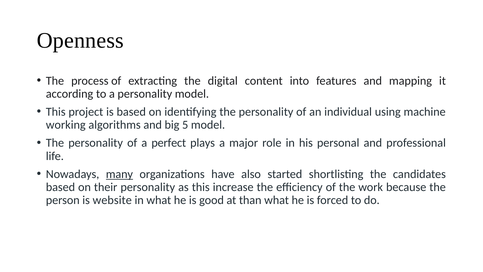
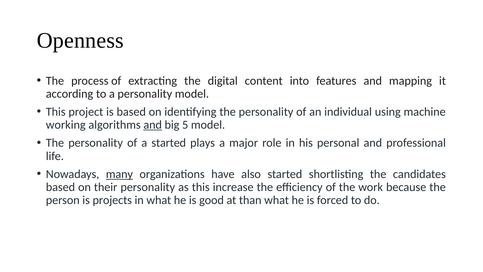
and at (153, 125) underline: none -> present
a perfect: perfect -> started
website: website -> projects
